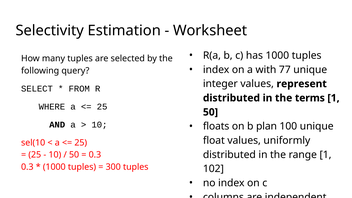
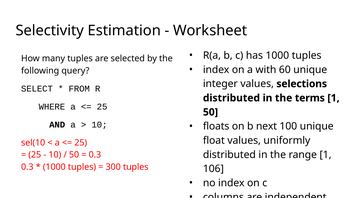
77: 77 -> 60
represent: represent -> selections
plan: plan -> next
102: 102 -> 106
